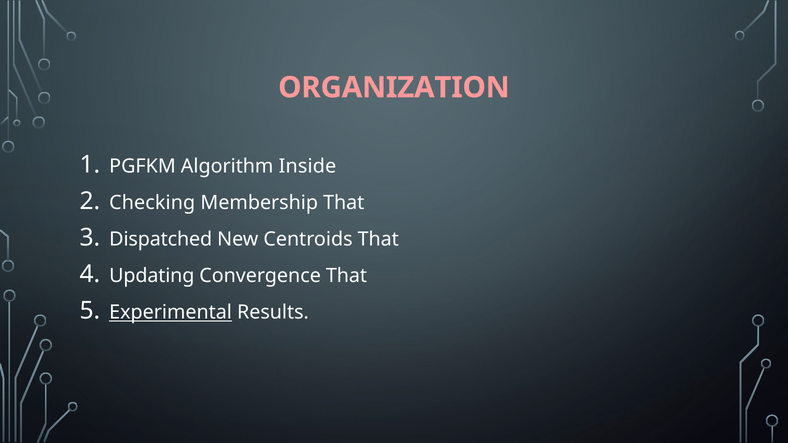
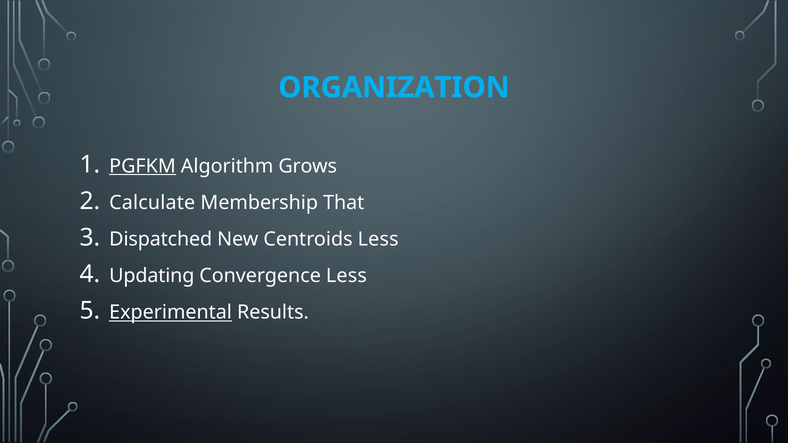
ORGANIZATION colour: pink -> light blue
PGFKM underline: none -> present
Inside: Inside -> Grows
Checking: Checking -> Calculate
Centroids That: That -> Less
Convergence That: That -> Less
